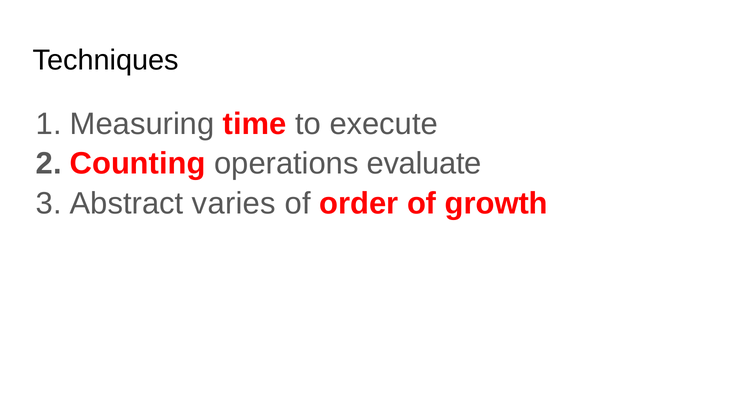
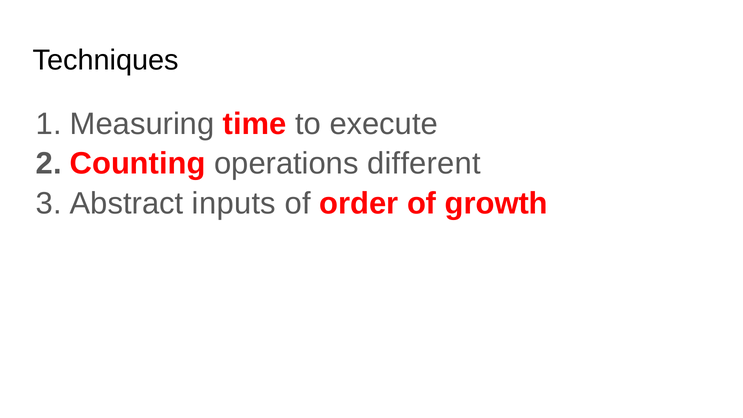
evaluate: evaluate -> different
varies: varies -> inputs
